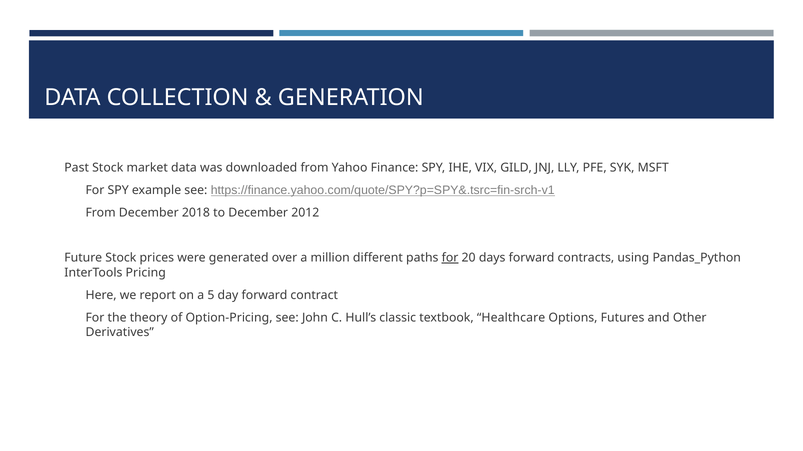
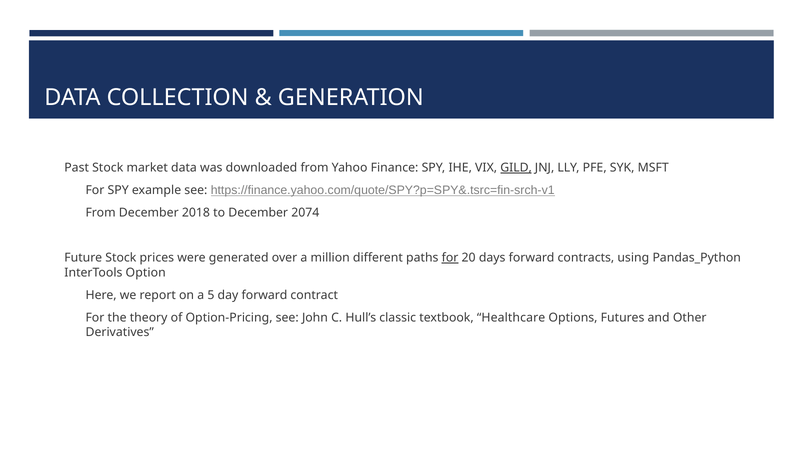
GILD underline: none -> present
2012: 2012 -> 2074
Pricing: Pricing -> Option
